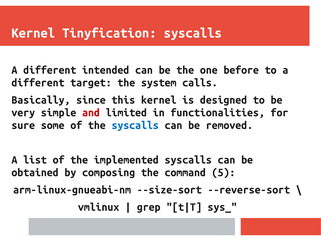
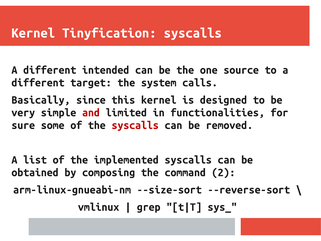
before: before -> source
syscalls at (135, 125) colour: blue -> red
5: 5 -> 2
